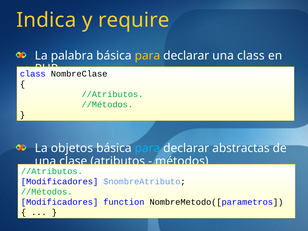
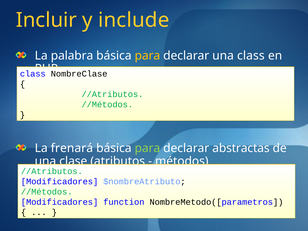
Indica: Indica -> Incluir
require: require -> include
objetos: objetos -> frenará
para at (147, 148) colour: light blue -> light green
